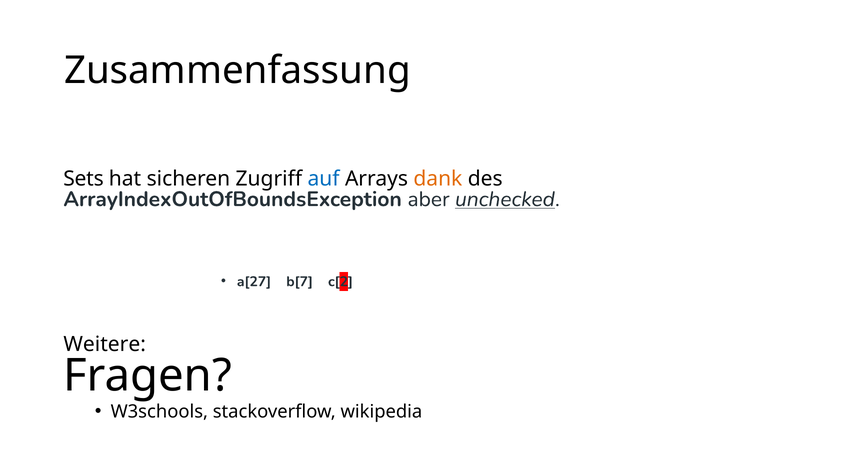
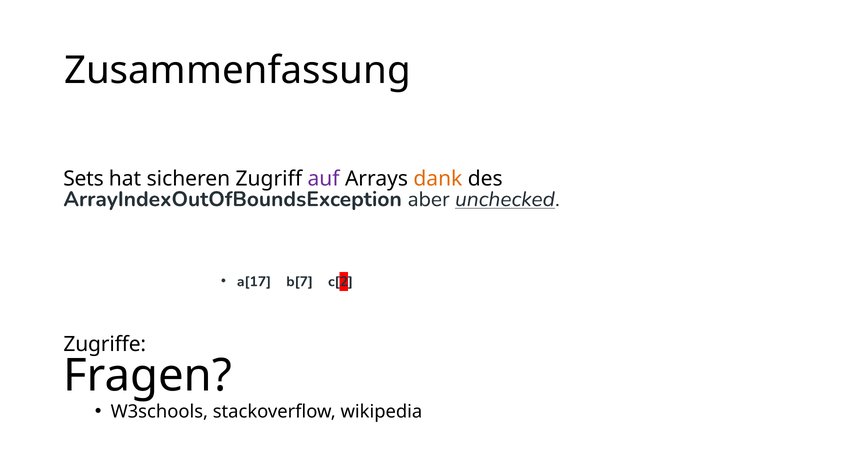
auf colour: blue -> purple
a[27: a[27 -> a[17
Weitere: Weitere -> Zugriffe
